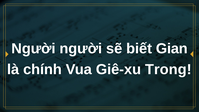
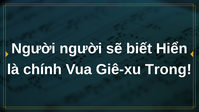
Gian: Gian -> Hiển
